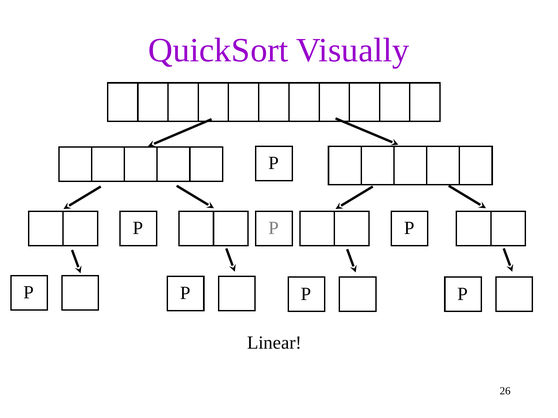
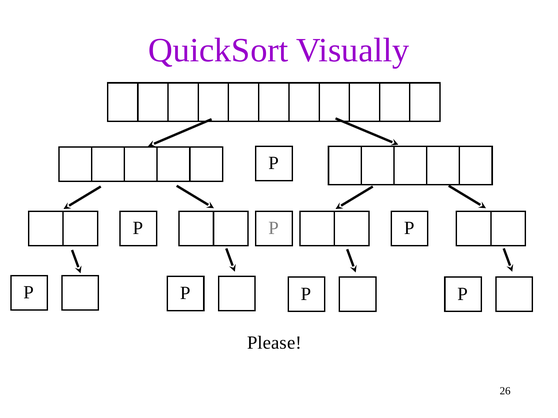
Linear: Linear -> Please
